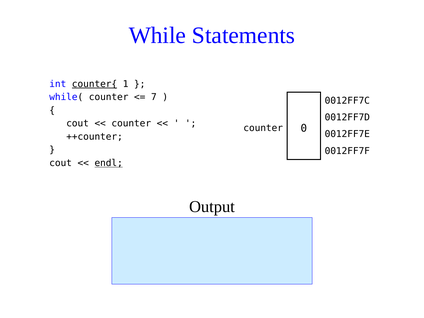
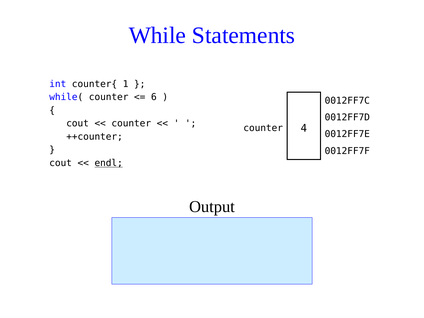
counter{ underline: present -> none
7: 7 -> 6
0: 0 -> 4
